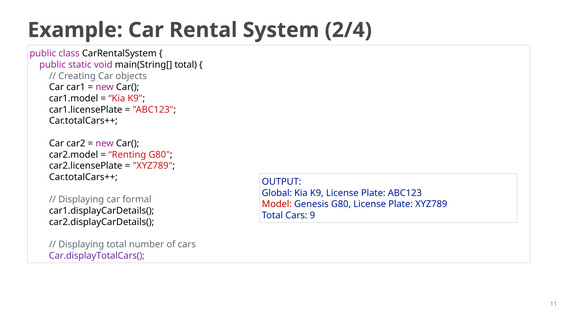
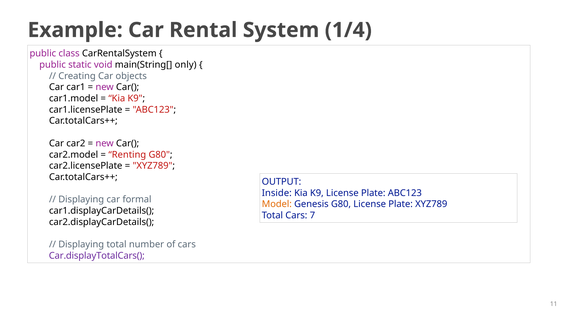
2/4: 2/4 -> 1/4
main(String[ total: total -> only
Global: Global -> Inside
Model colour: red -> orange
9: 9 -> 7
